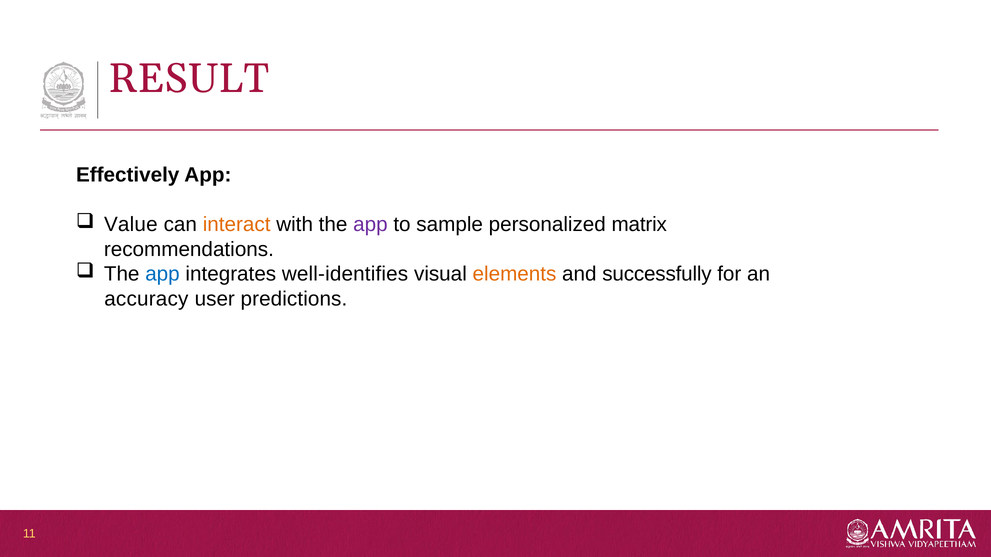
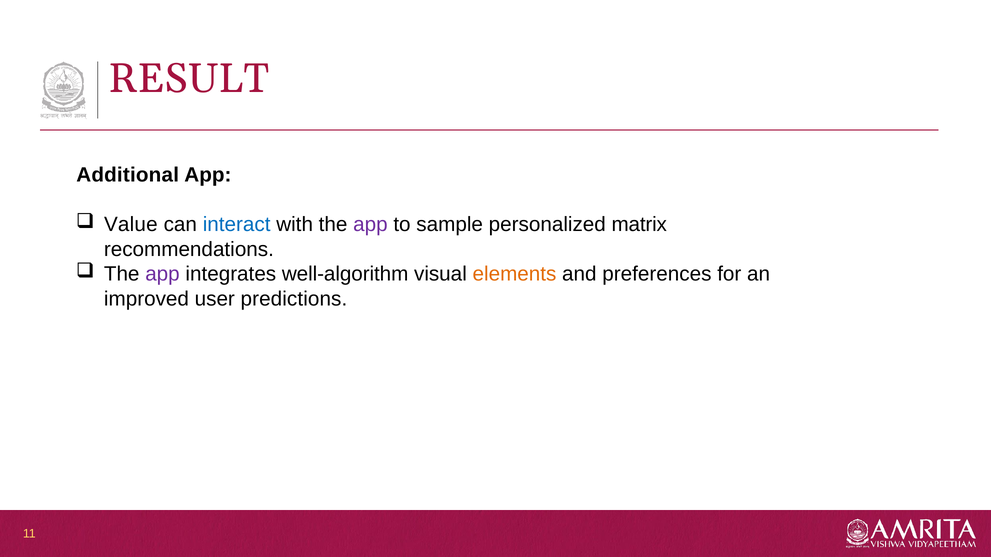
Effectively: Effectively -> Additional
interact colour: orange -> blue
app at (162, 274) colour: blue -> purple
well-identifies: well-identifies -> well-algorithm
successfully: successfully -> preferences
accuracy: accuracy -> improved
